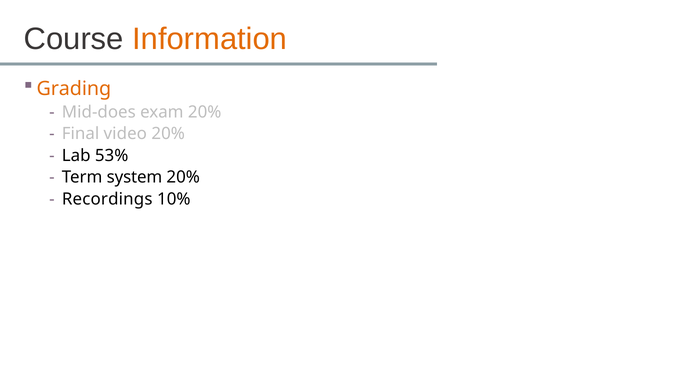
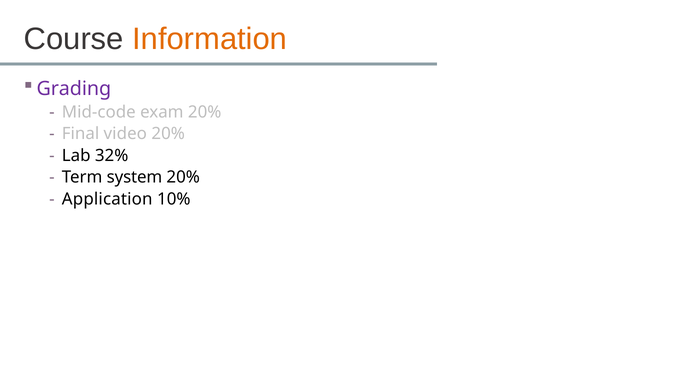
Grading colour: orange -> purple
Mid-does: Mid-does -> Mid-code
53%: 53% -> 32%
Recordings: Recordings -> Application
